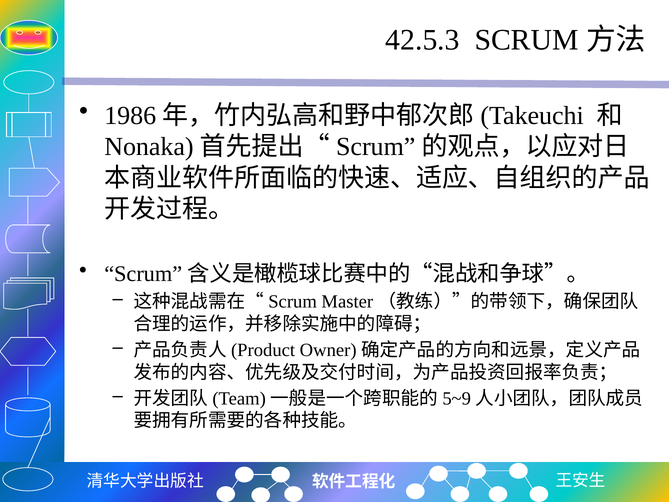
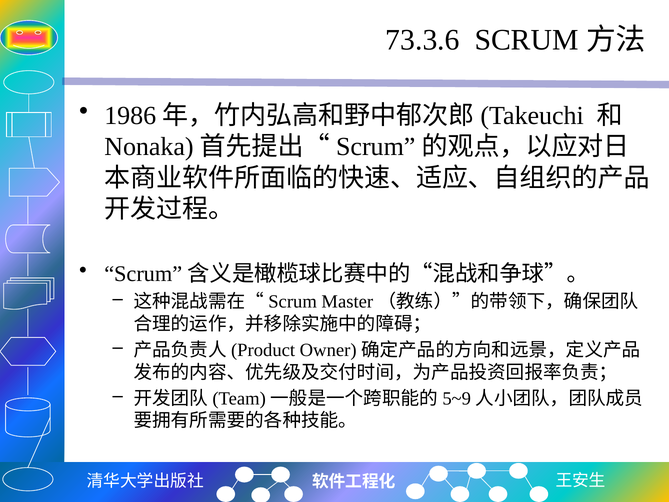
42.5.3: 42.5.3 -> 73.3.6
